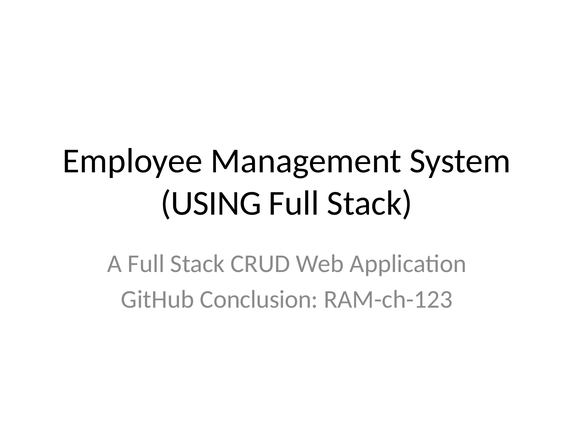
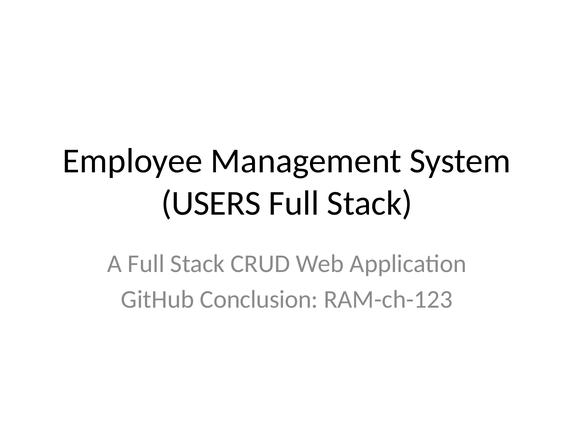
USING: USING -> USERS
